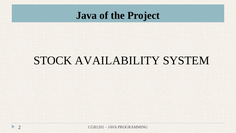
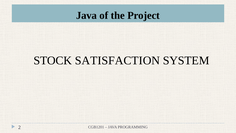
AVAILABILITY: AVAILABILITY -> SATISFACTION
